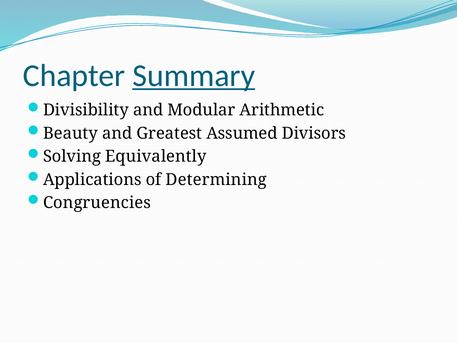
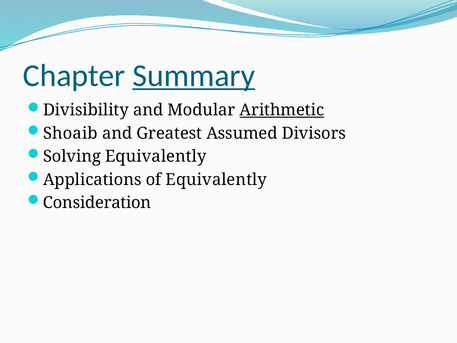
Arithmetic underline: none -> present
Beauty: Beauty -> Shoaib
of Determining: Determining -> Equivalently
Congruencies: Congruencies -> Consideration
